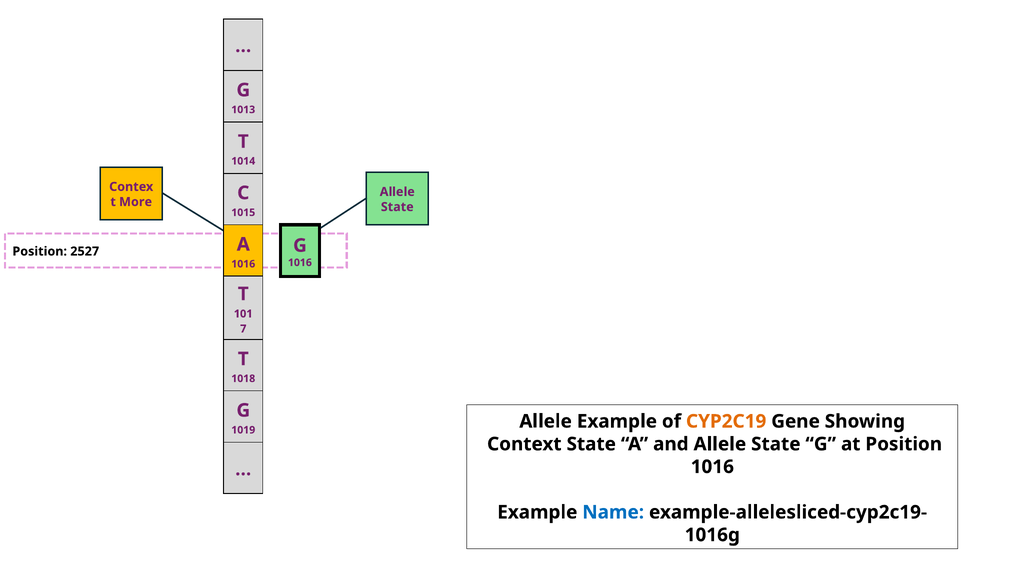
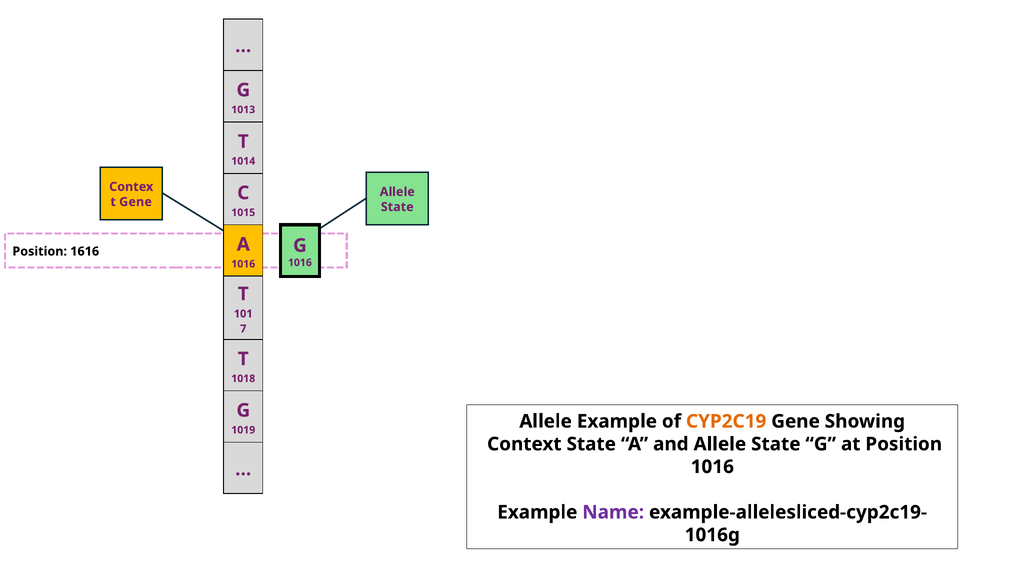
t More: More -> Gene
2527: 2527 -> 1616
Name colour: blue -> purple
